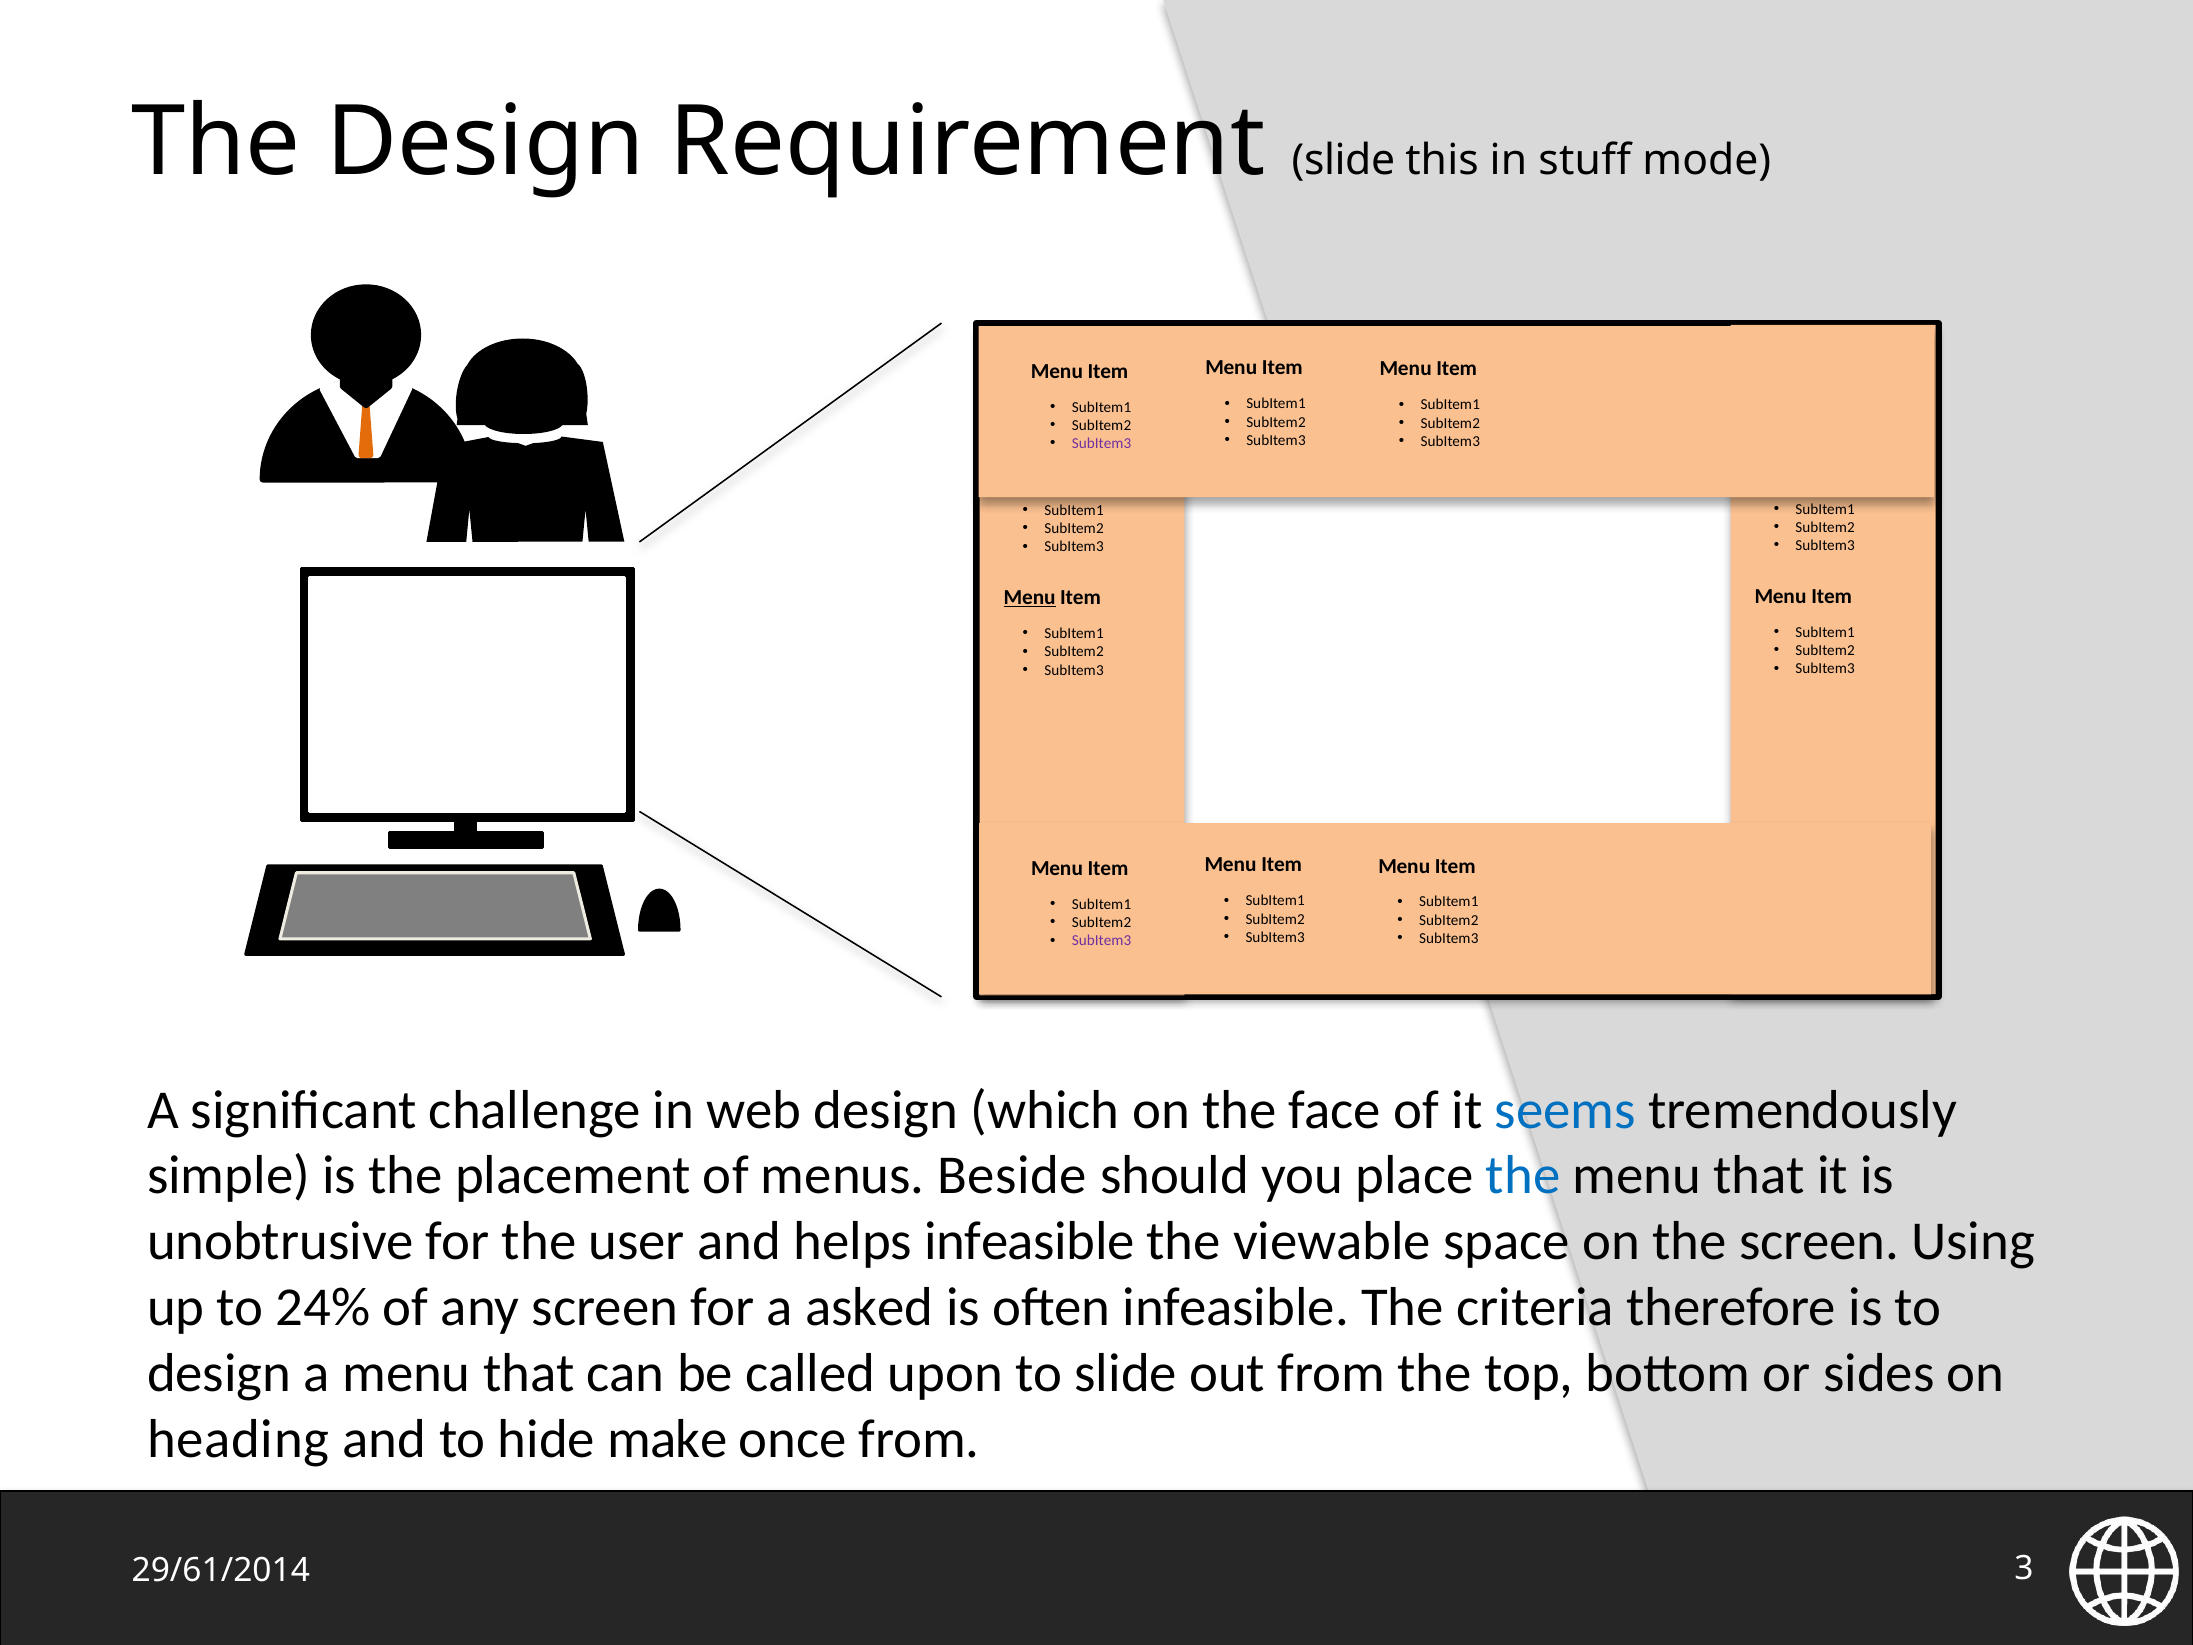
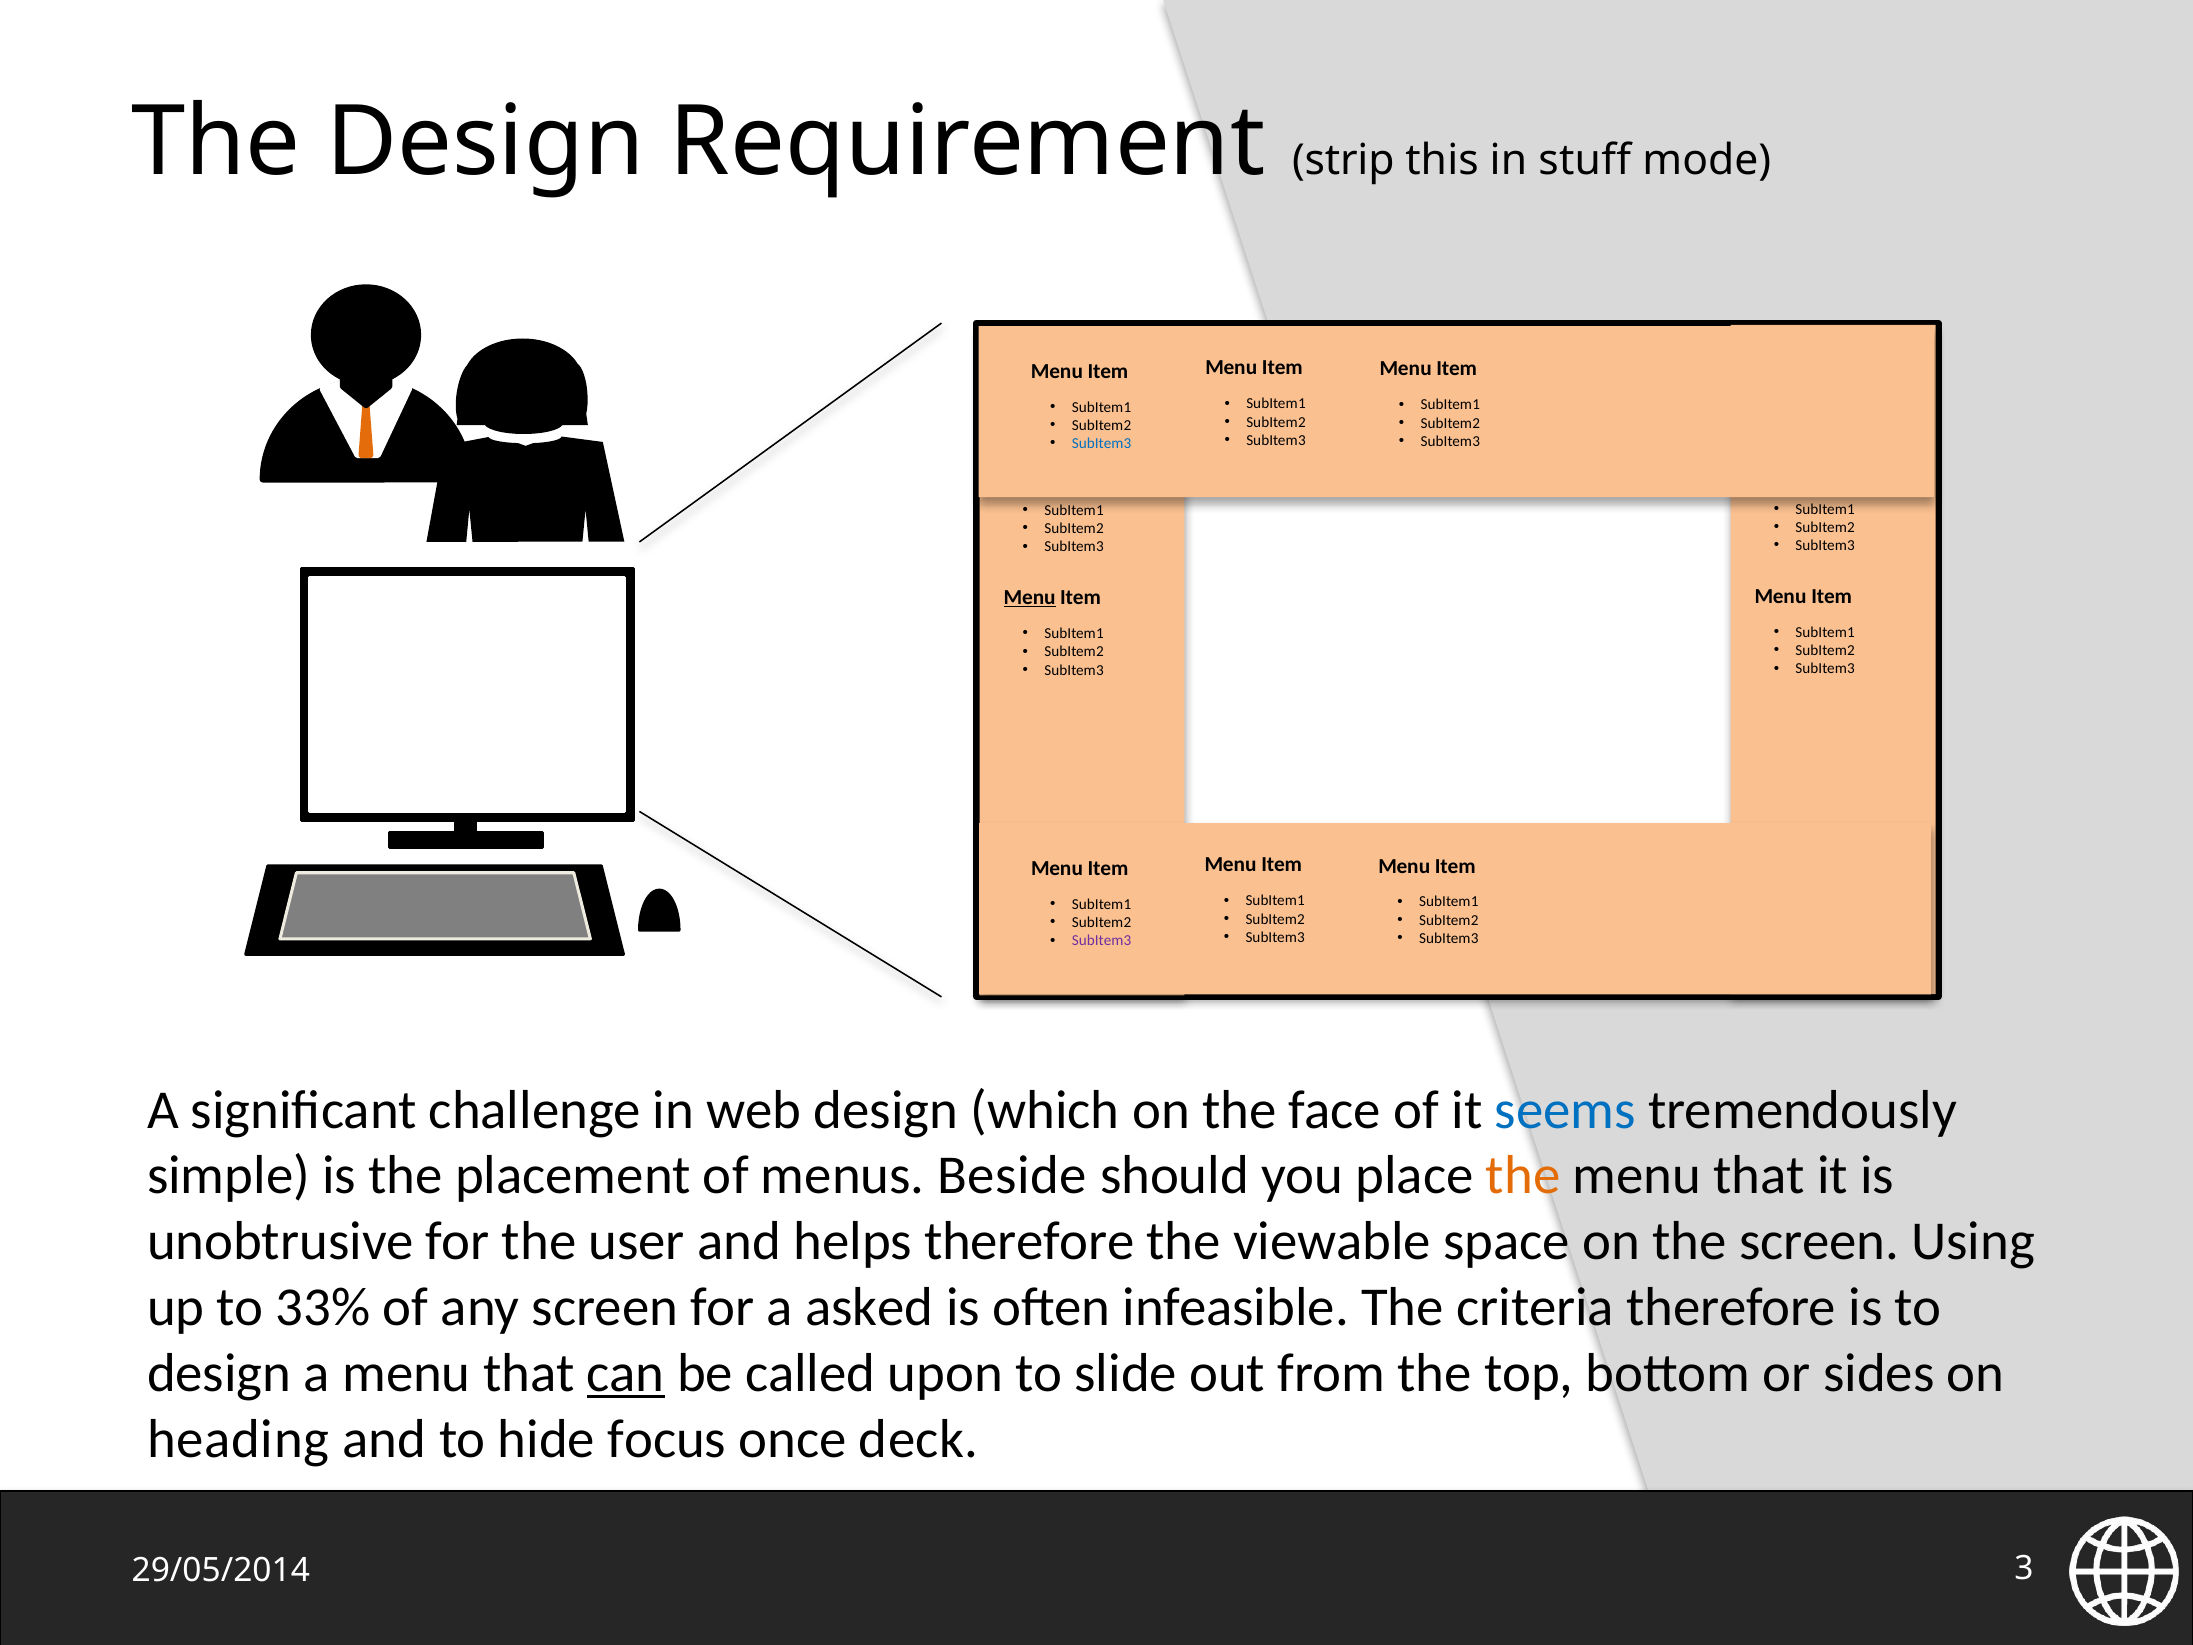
Requirement slide: slide -> strip
SubItem3 at (1102, 444) colour: purple -> blue
the at (1523, 1176) colour: blue -> orange
helps infeasible: infeasible -> therefore
24%: 24% -> 33%
can underline: none -> present
make: make -> focus
once from: from -> deck
29/61/2014: 29/61/2014 -> 29/05/2014
